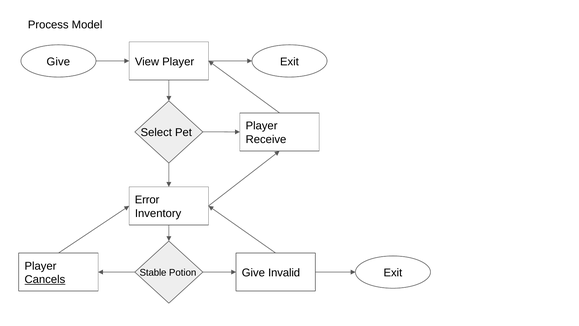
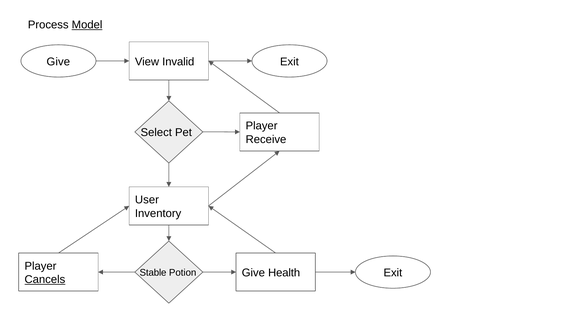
Model underline: none -> present
View Player: Player -> Invalid
Error: Error -> User
Invalid: Invalid -> Health
